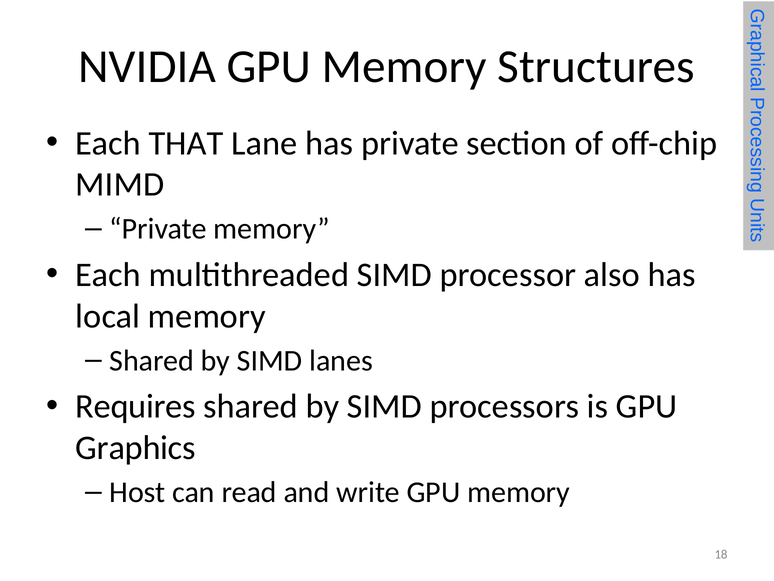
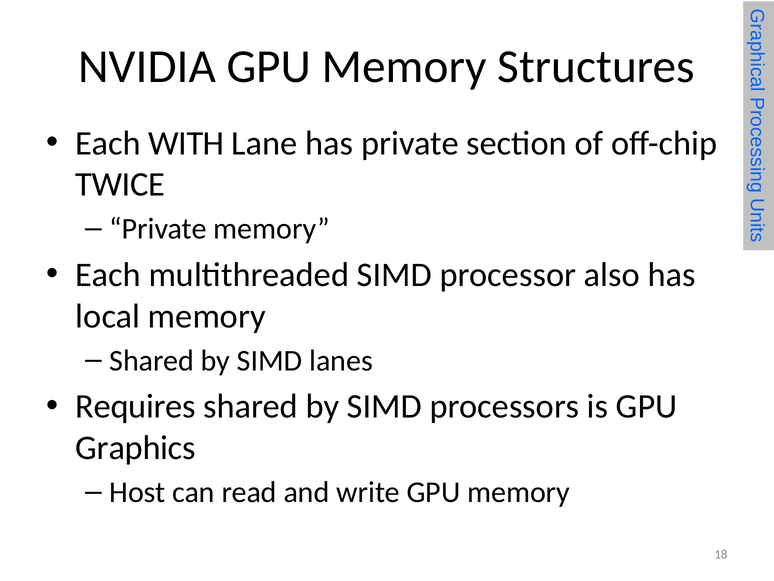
THAT: THAT -> WITH
MIMD: MIMD -> TWICE
